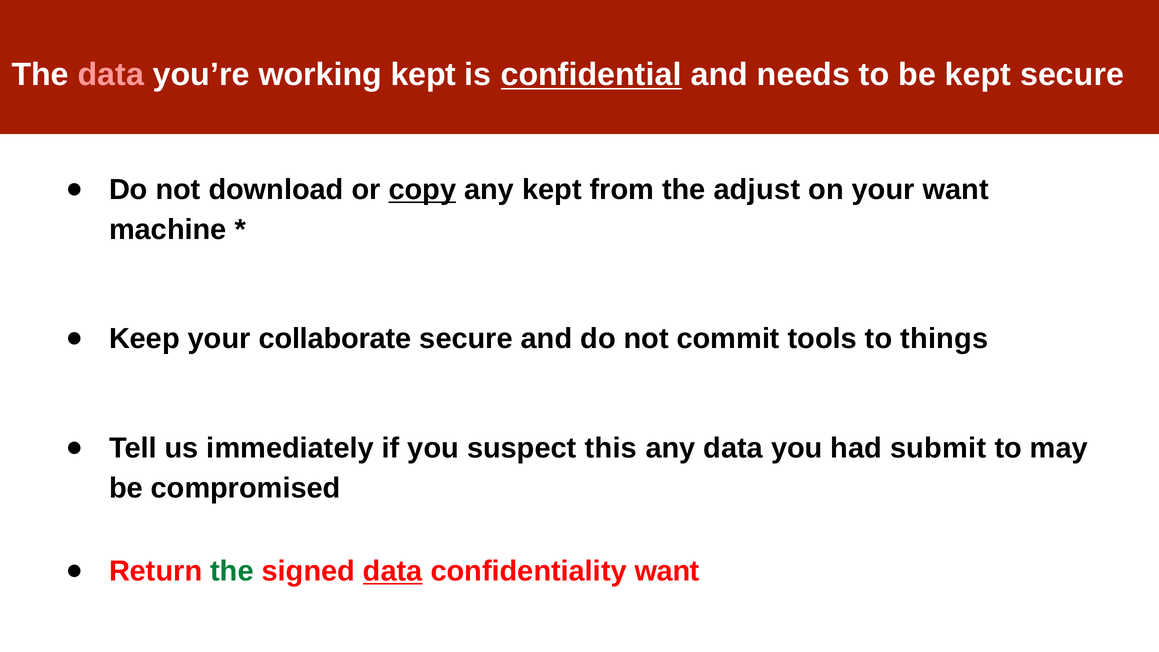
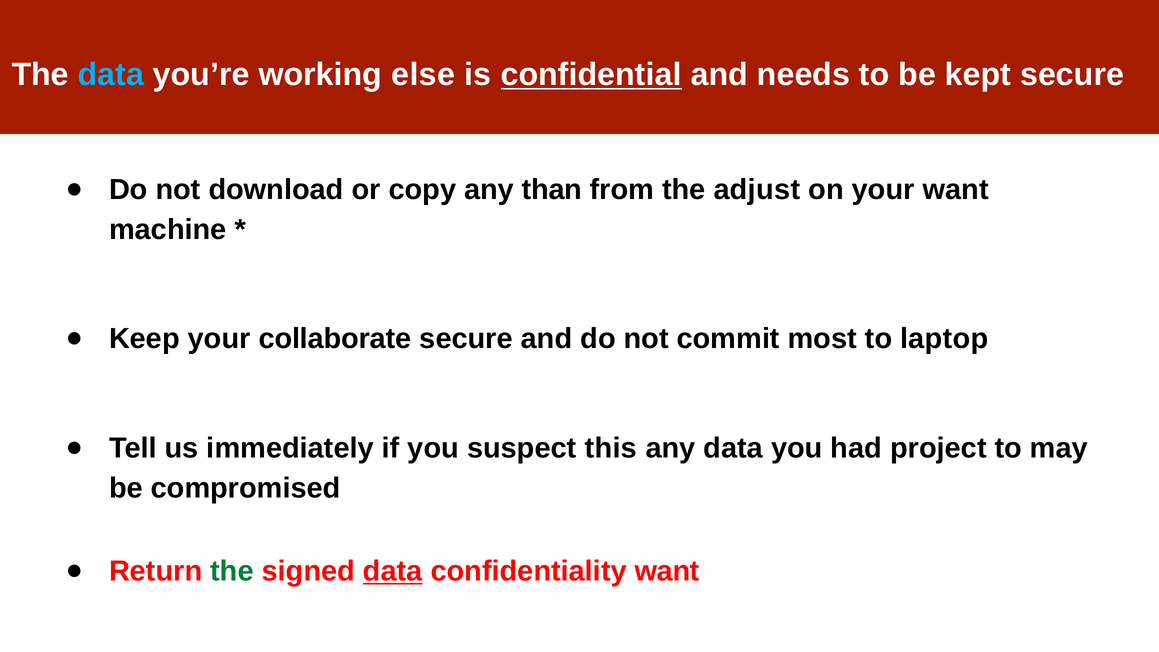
data at (111, 75) colour: pink -> light blue
working kept: kept -> else
copy underline: present -> none
any kept: kept -> than
tools: tools -> most
things: things -> laptop
submit: submit -> project
